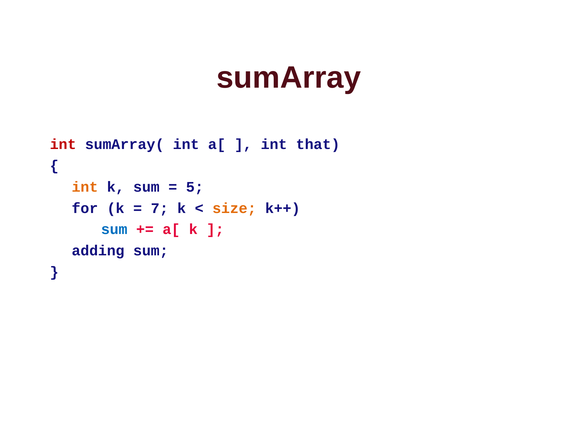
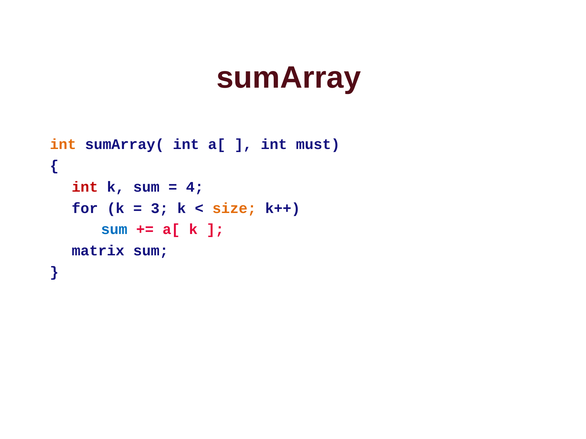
int at (63, 145) colour: red -> orange
that: that -> must
int at (85, 187) colour: orange -> red
5: 5 -> 4
7: 7 -> 3
adding: adding -> matrix
